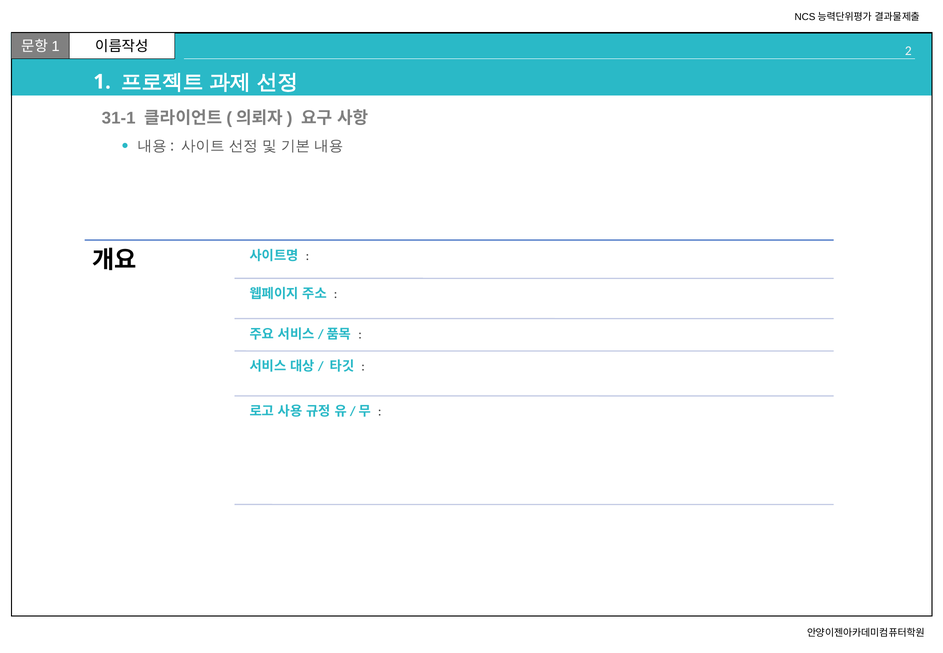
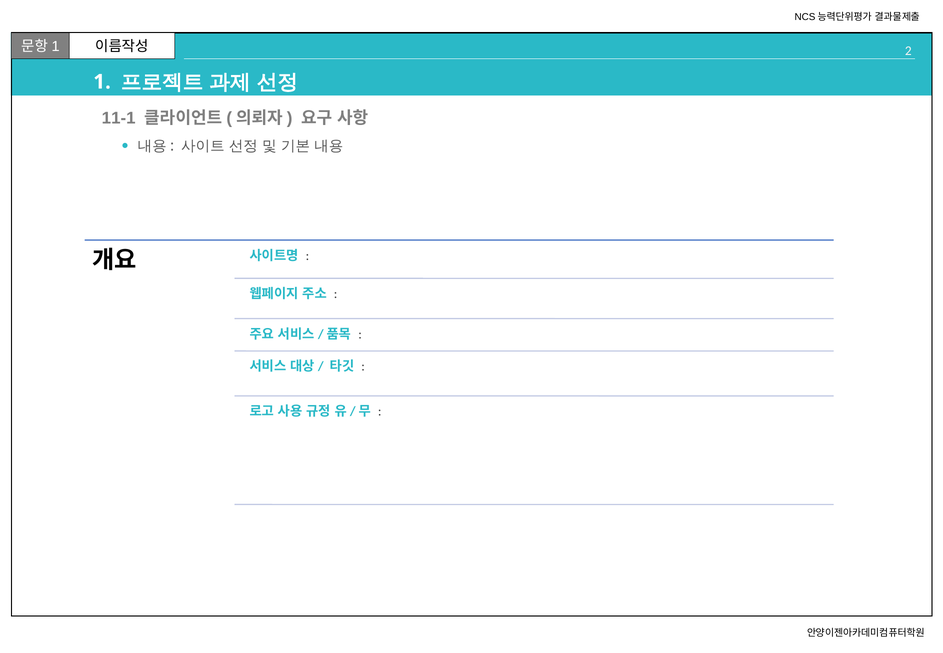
31-1: 31-1 -> 11-1
